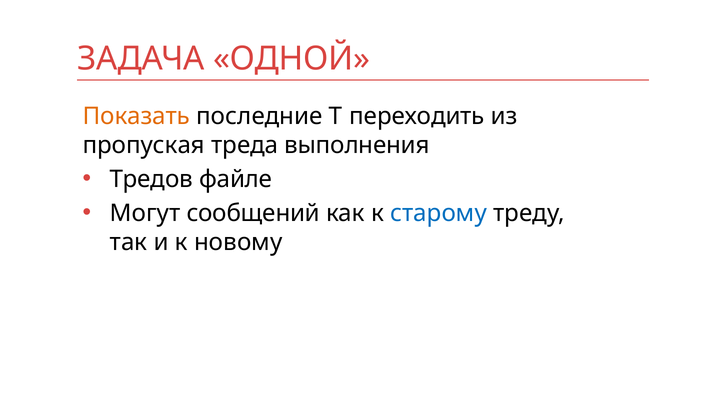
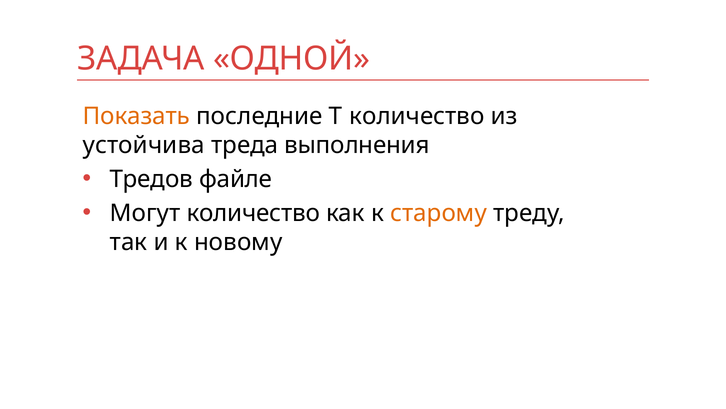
T переходить: переходить -> количество
пропуская: пропуская -> устойчива
Могут сообщений: сообщений -> количество
старому colour: blue -> orange
